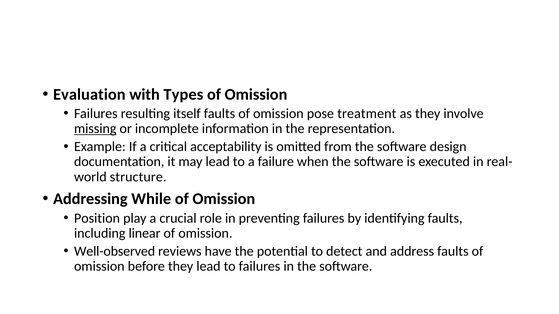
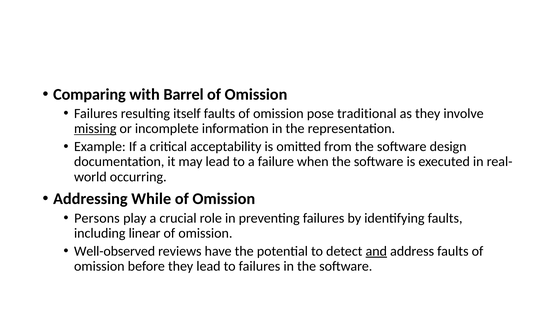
Evaluation: Evaluation -> Comparing
Types: Types -> Barrel
treatment: treatment -> traditional
structure: structure -> occurring
Position: Position -> Persons
and underline: none -> present
